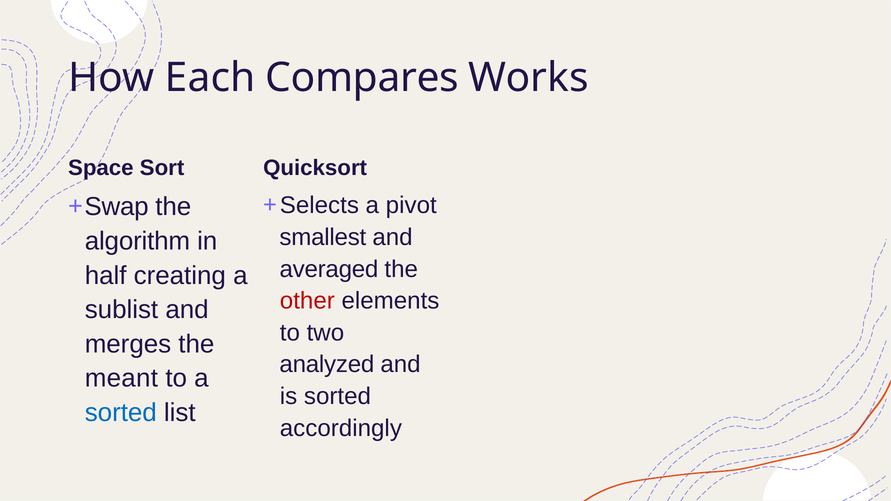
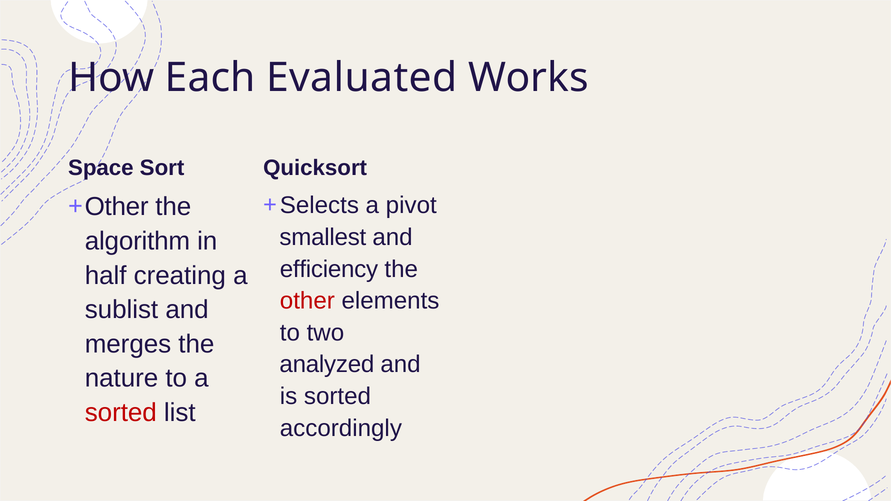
Compares: Compares -> Evaluated
Swap at (117, 207): Swap -> Other
averaged: averaged -> efficiency
meant: meant -> nature
sorted at (121, 413) colour: blue -> red
